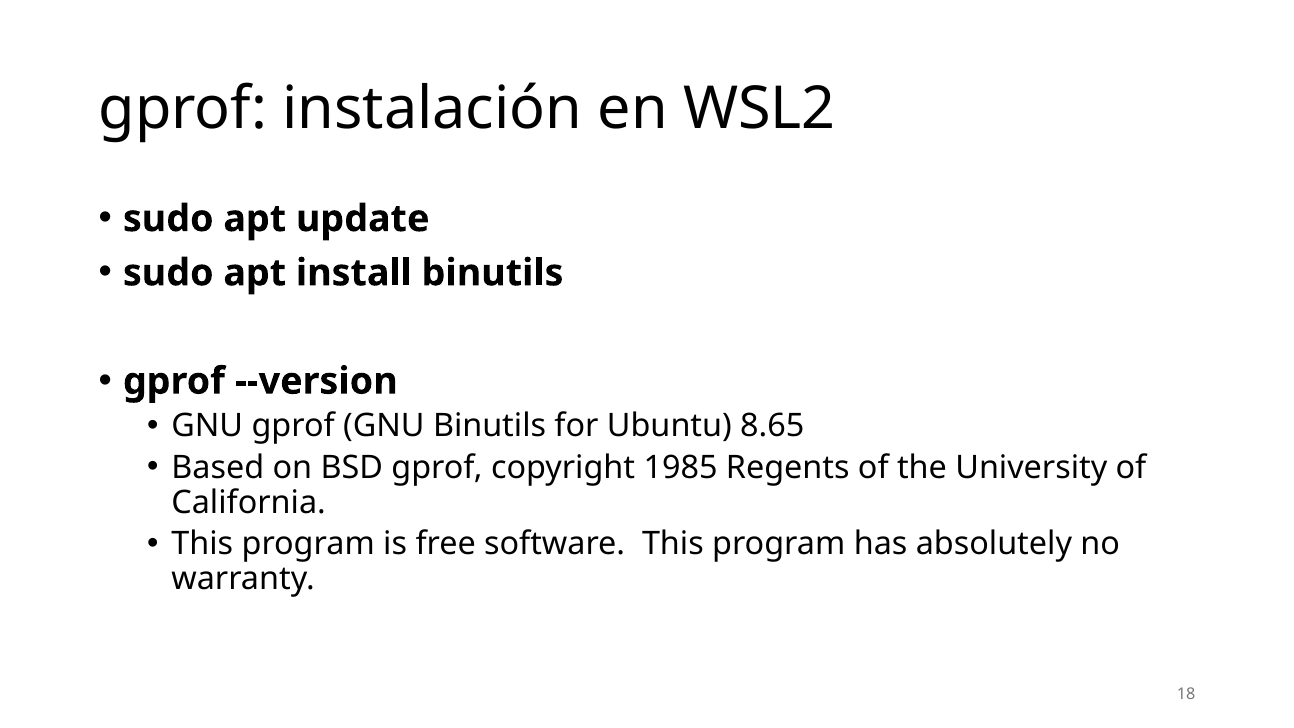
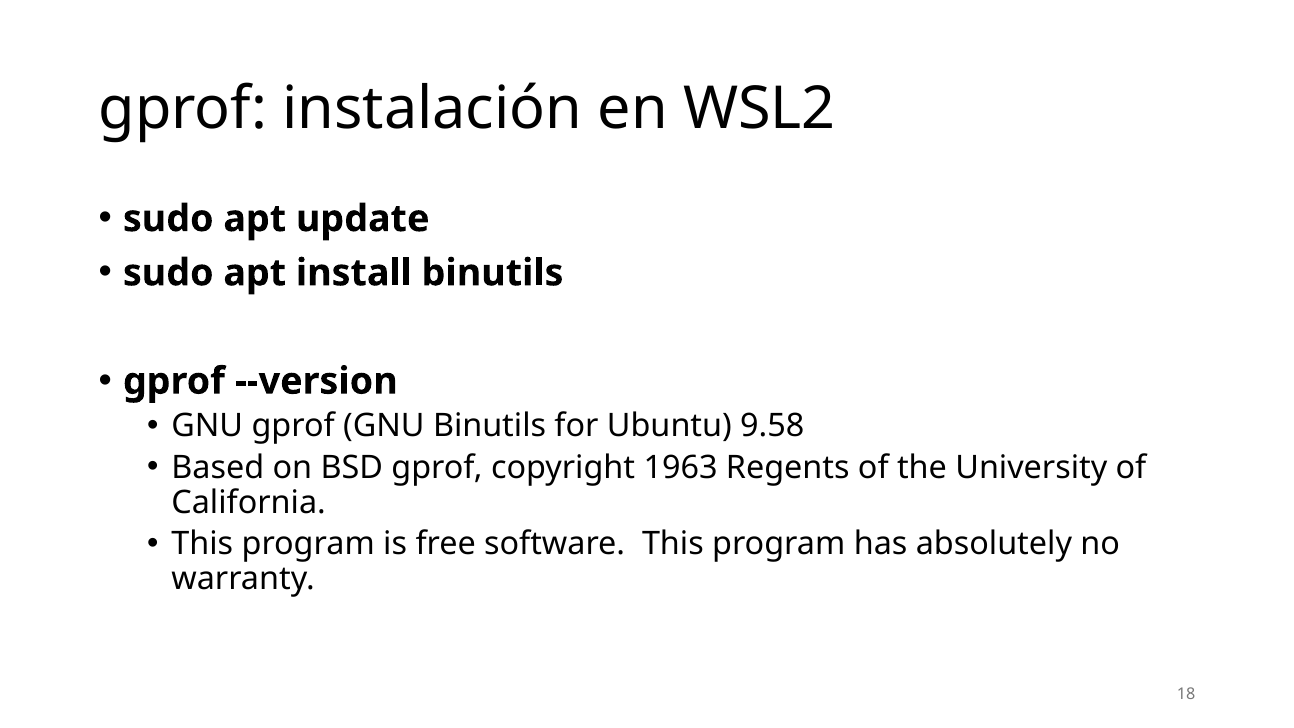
8.65: 8.65 -> 9.58
1985: 1985 -> 1963
